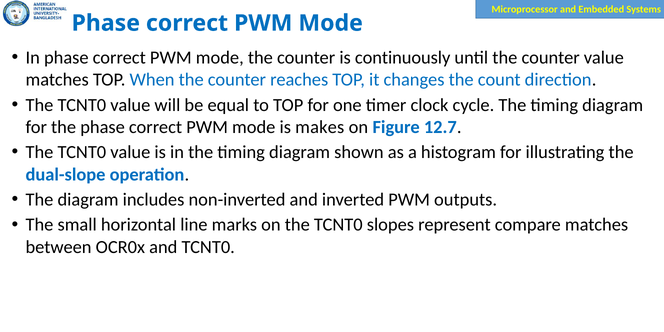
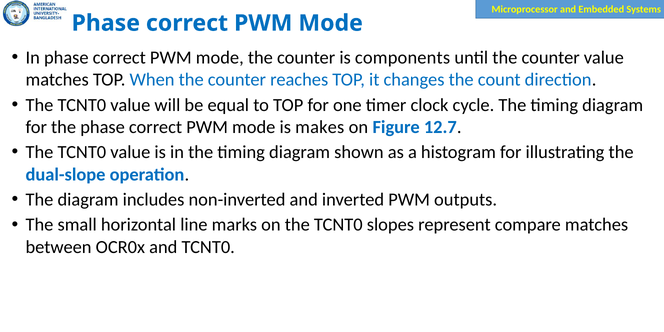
continuously: continuously -> components
